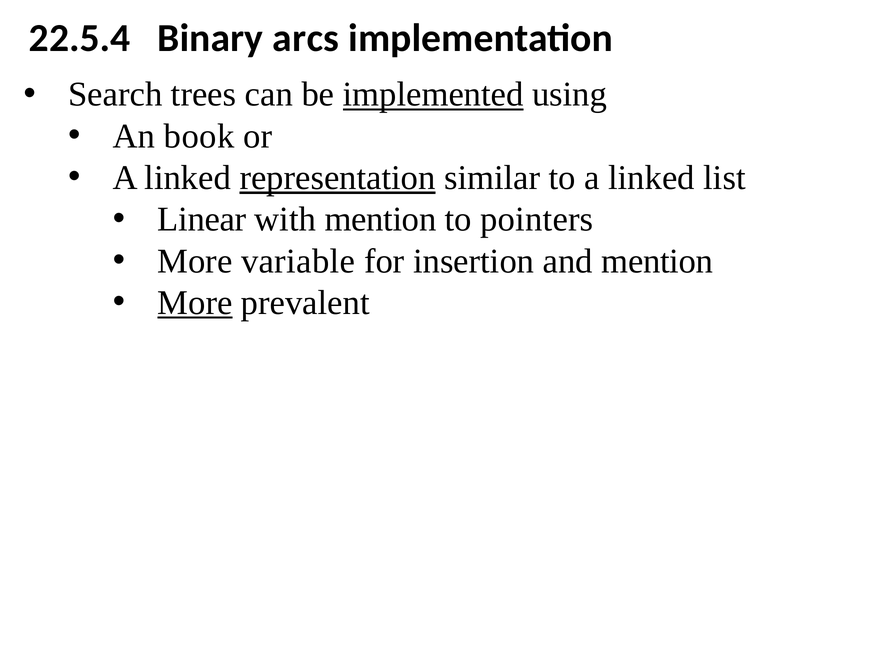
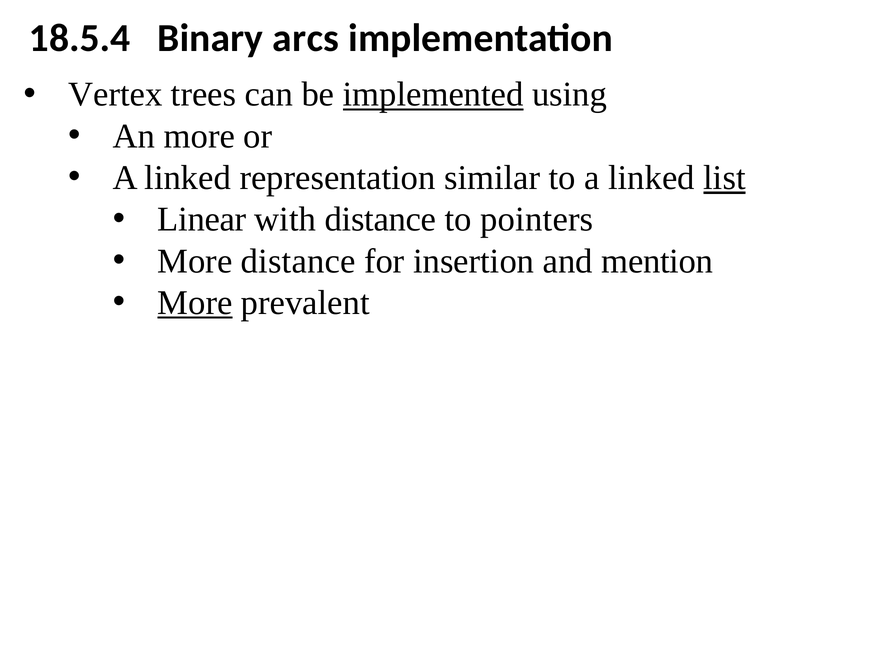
22.5.4: 22.5.4 -> 18.5.4
Search: Search -> Vertex
An book: book -> more
representation underline: present -> none
list underline: none -> present
with mention: mention -> distance
More variable: variable -> distance
